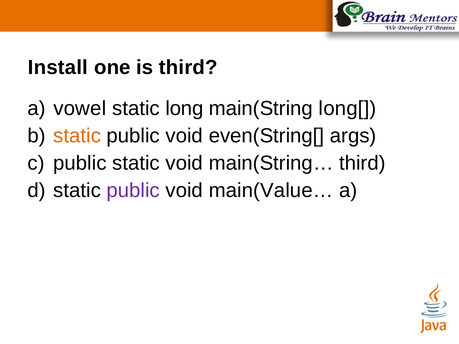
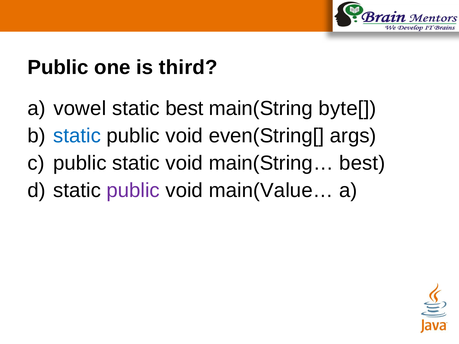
Install at (58, 67): Install -> Public
static long: long -> best
long[: long[ -> byte[
static at (77, 136) colour: orange -> blue
main(String… third: third -> best
